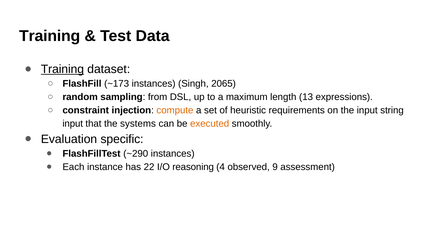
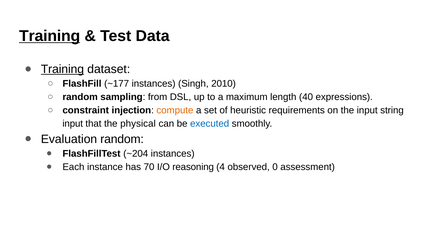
Training at (50, 36) underline: none -> present
~173: ~173 -> ~177
2065: 2065 -> 2010
13: 13 -> 40
systems: systems -> physical
executed colour: orange -> blue
Evaluation specific: specific -> random
~290: ~290 -> ~204
22: 22 -> 70
9: 9 -> 0
